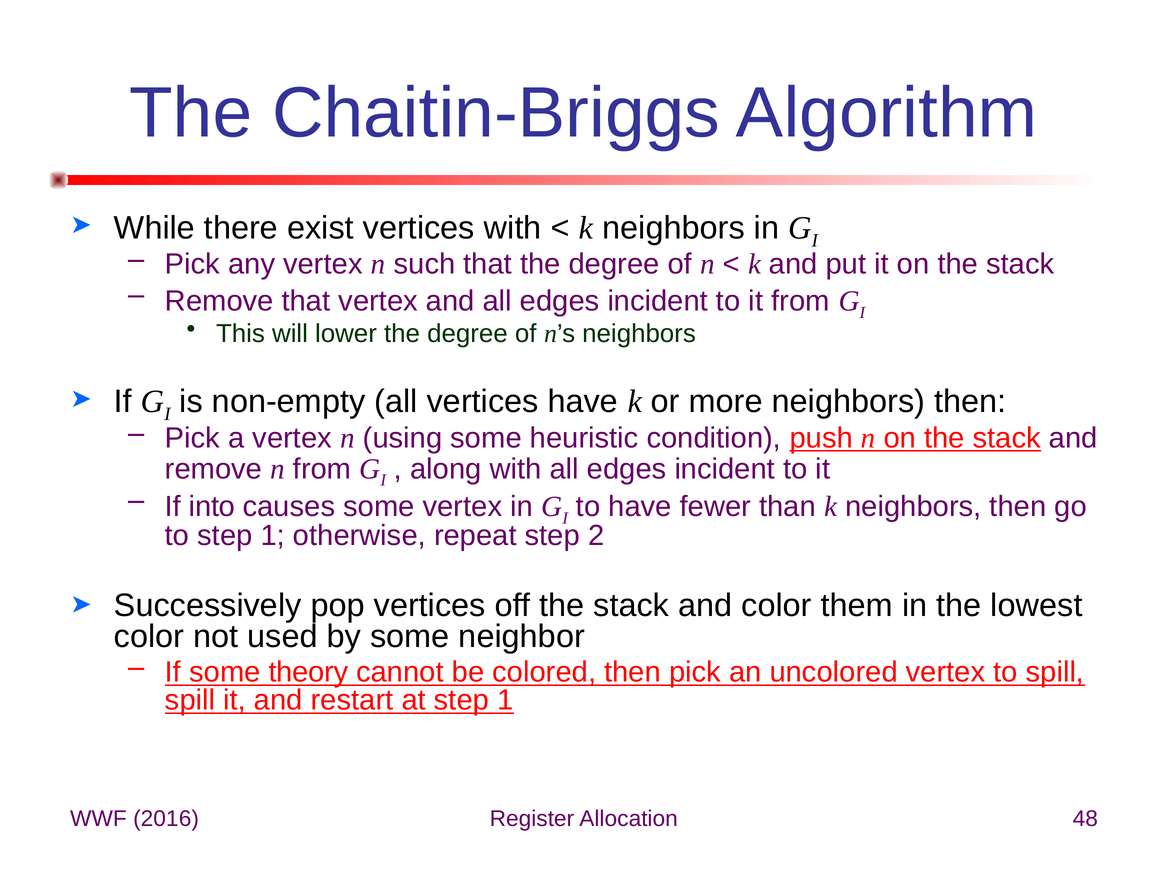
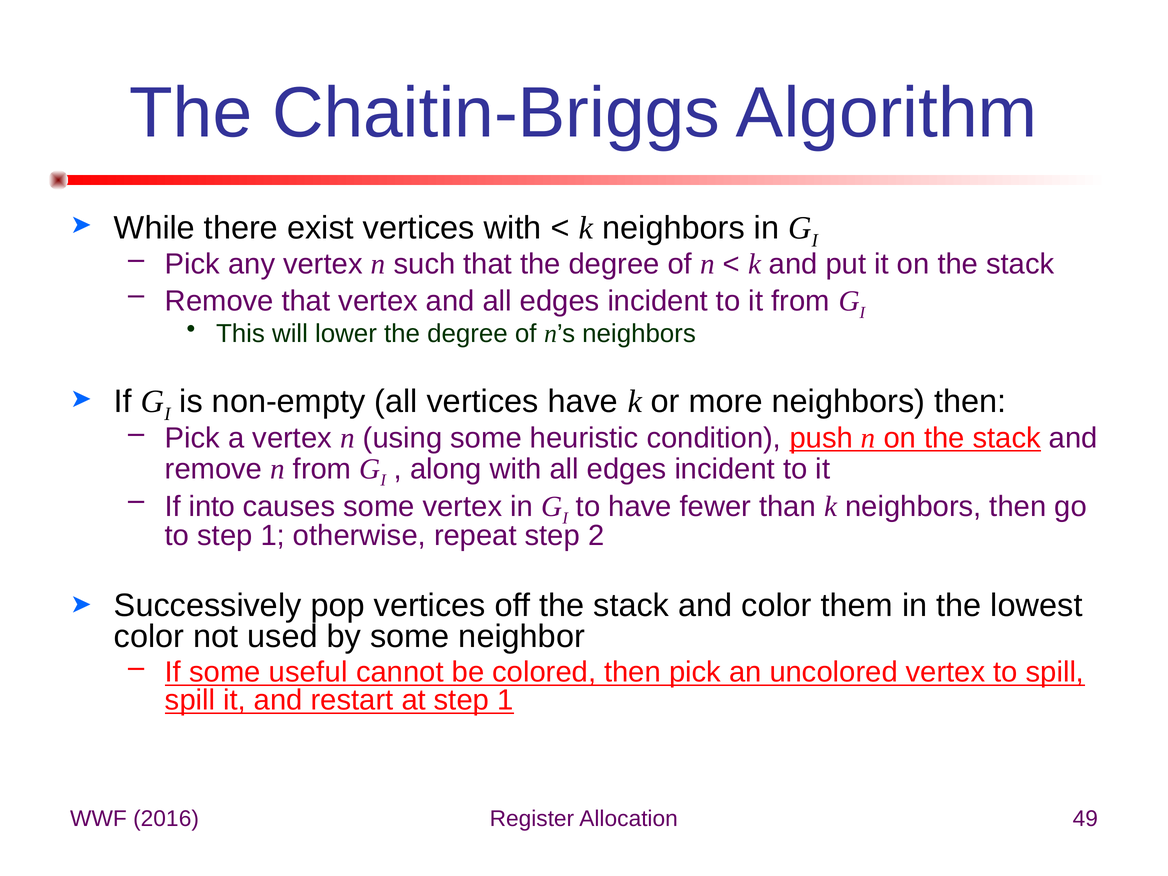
theory: theory -> useful
48: 48 -> 49
